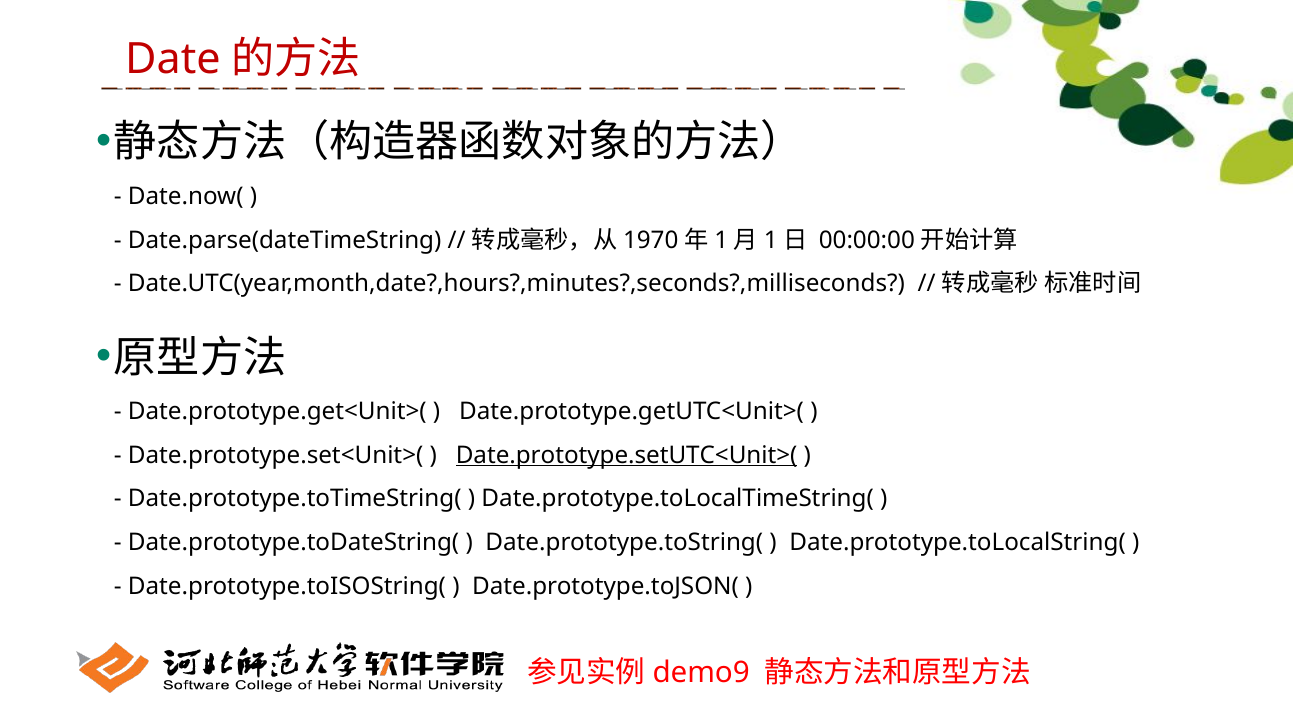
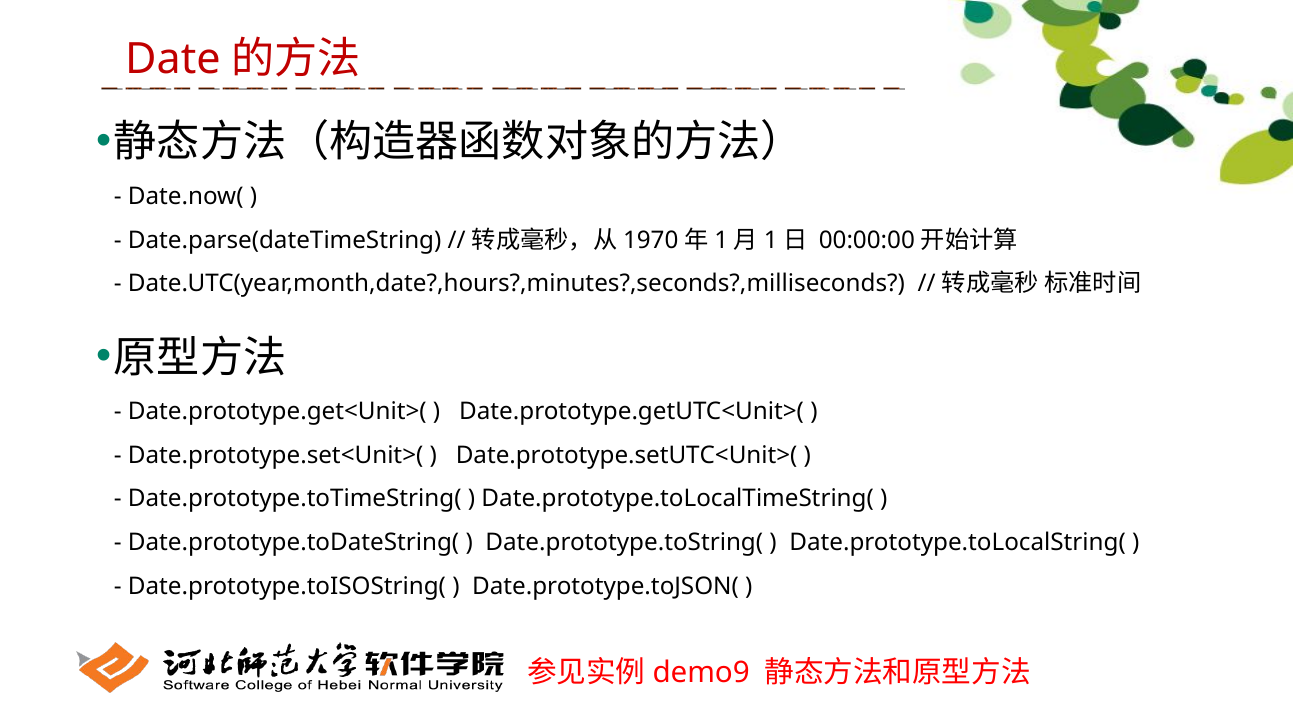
Date.prototype.setUTC<Unit>( underline: present -> none
